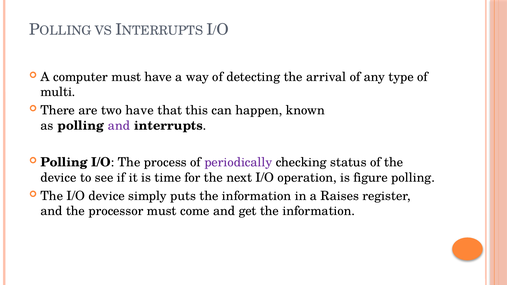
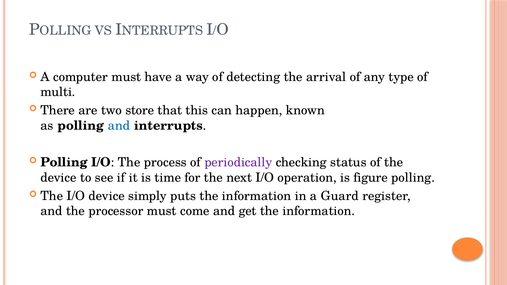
two have: have -> store
and at (119, 126) colour: purple -> blue
Raises: Raises -> Guard
